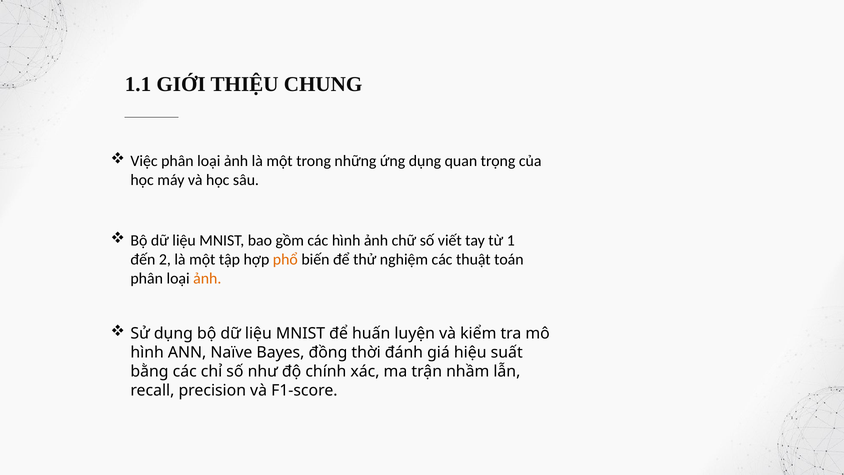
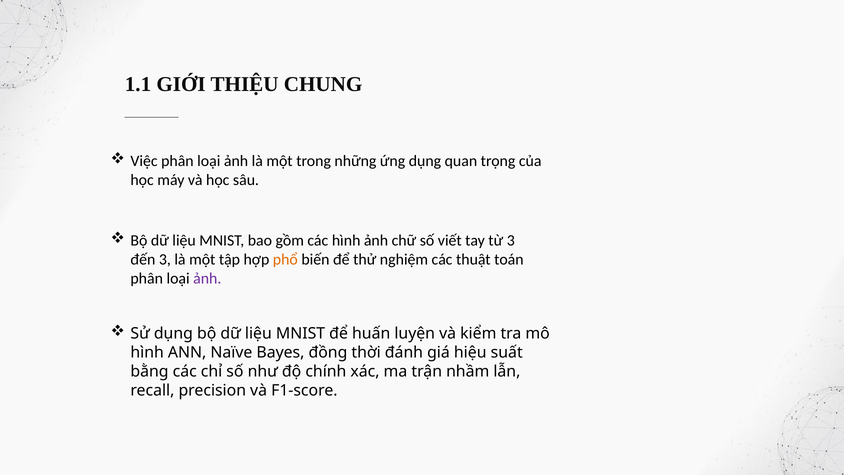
từ 1: 1 -> 3
đến 2: 2 -> 3
ảnh at (207, 278) colour: orange -> purple
